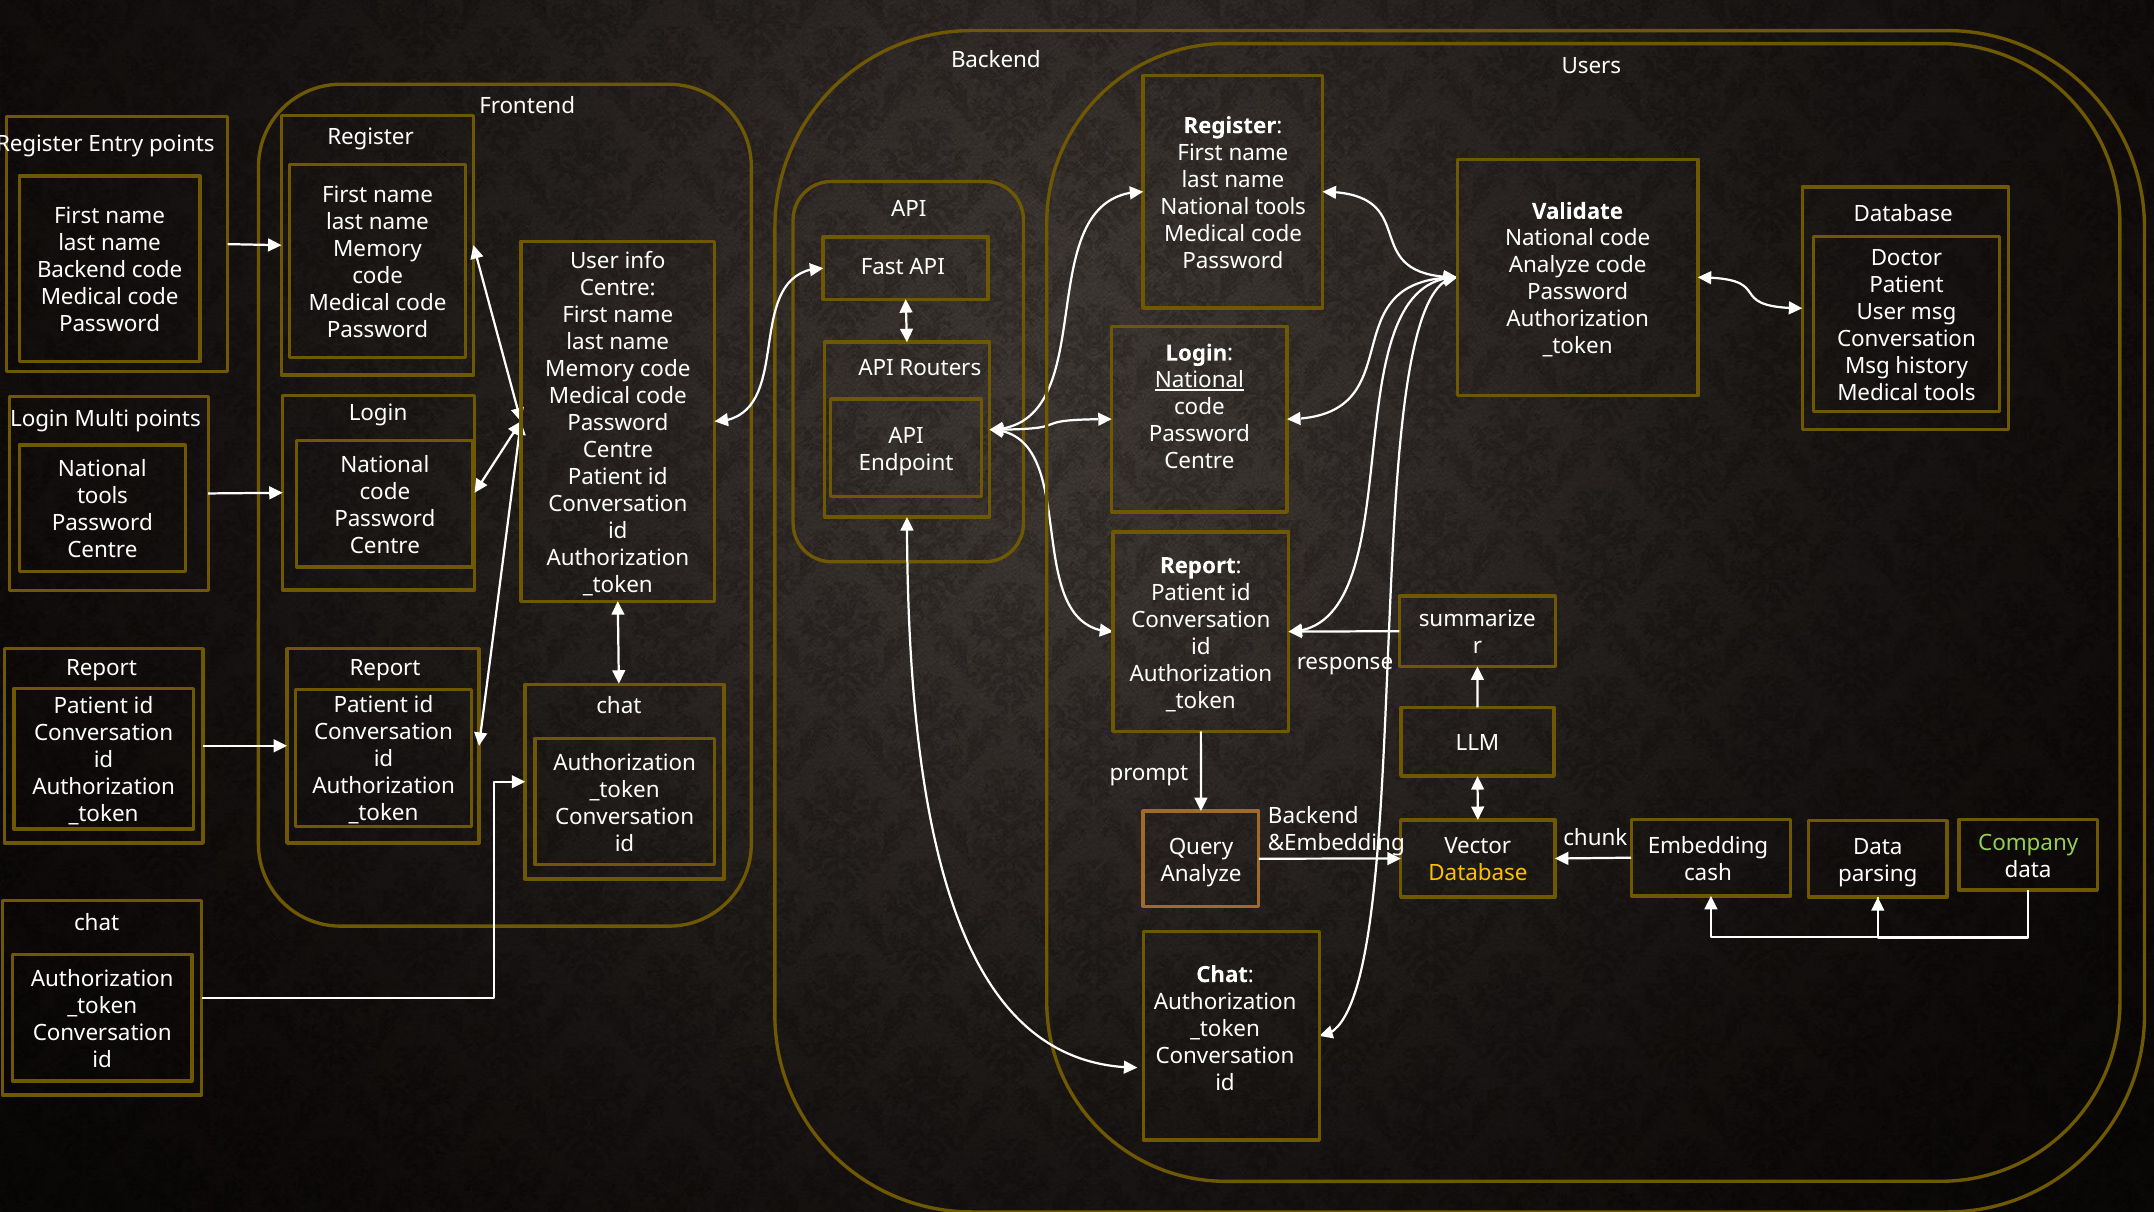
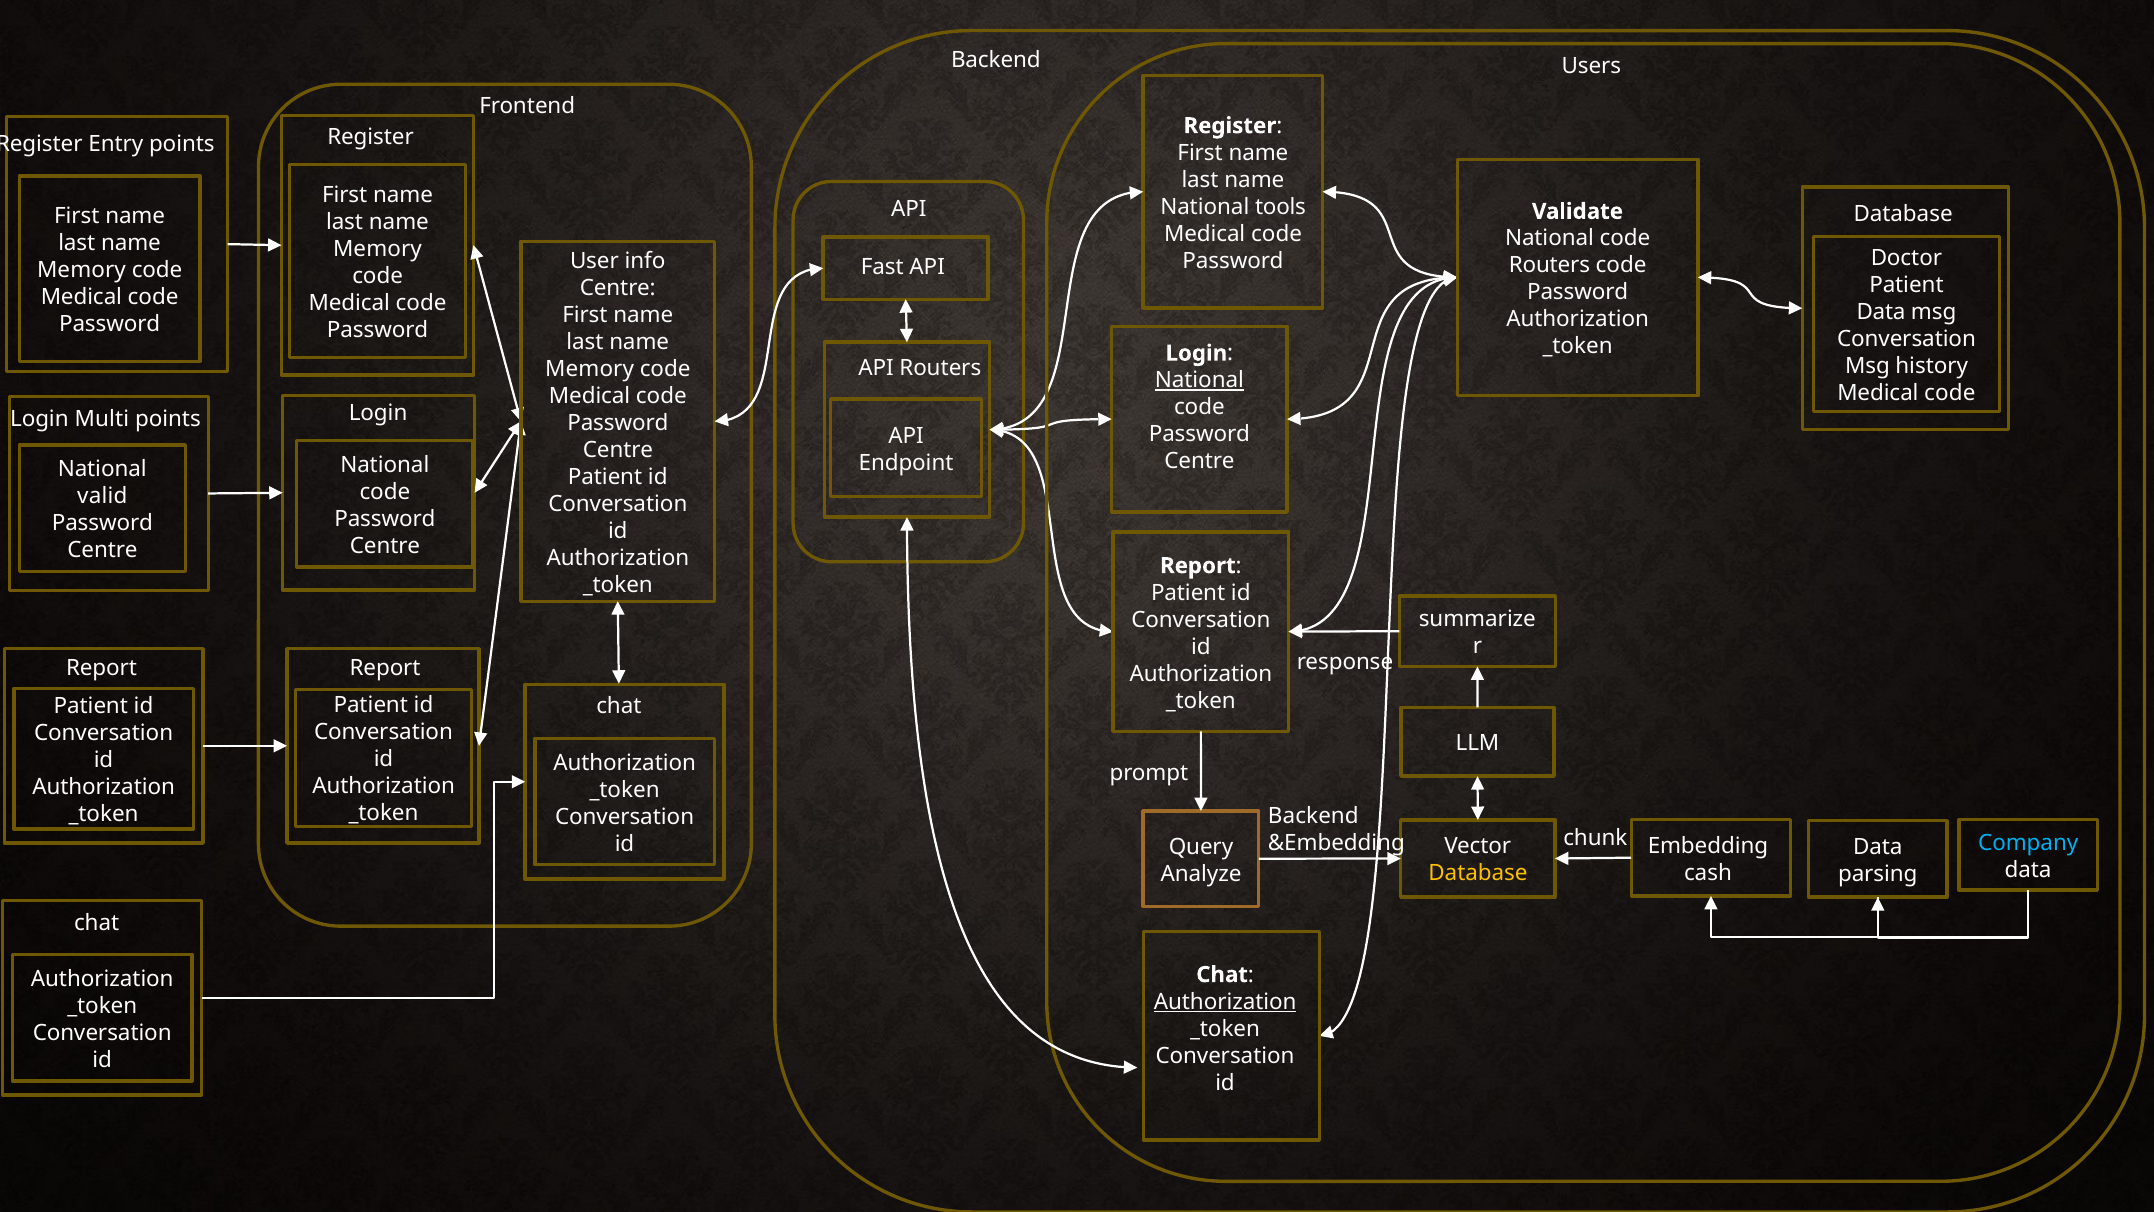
Analyze at (1549, 265): Analyze -> Routers
Backend at (82, 270): Backend -> Memory
User at (1881, 312): User -> Data
tools at (1950, 393): tools -> code
tools at (103, 496): tools -> valid
Company colour: light green -> light blue
Authorization at (1225, 1001) underline: none -> present
